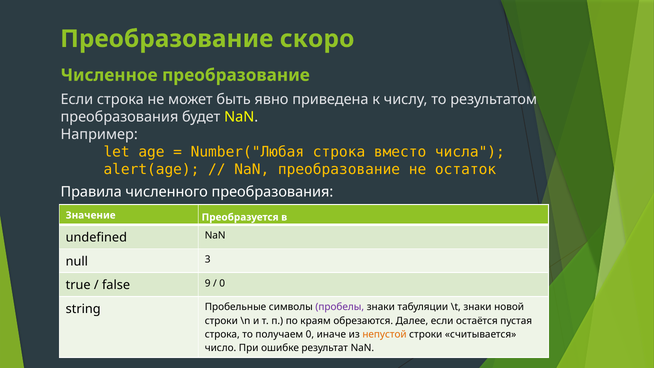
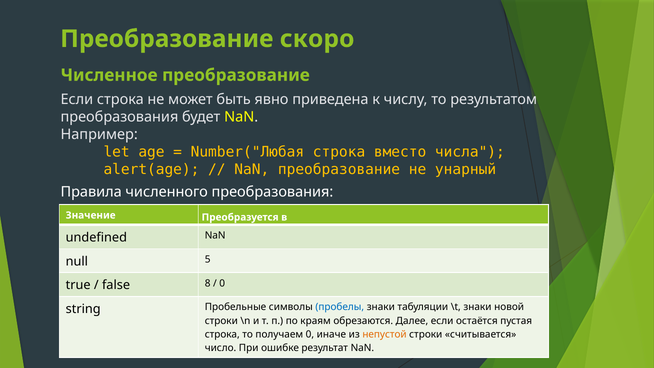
остаток: остаток -> унарный
3: 3 -> 5
9: 9 -> 8
пробелы colour: purple -> blue
